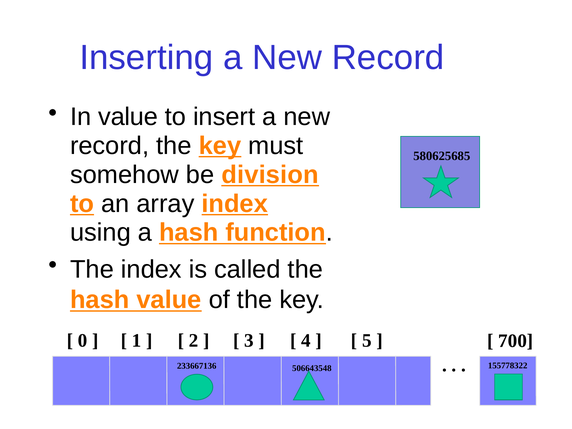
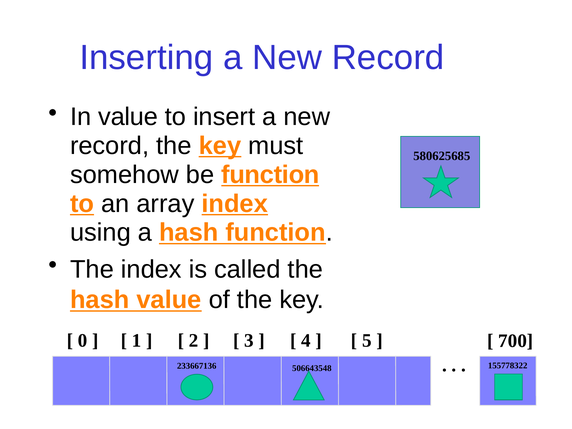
be division: division -> function
